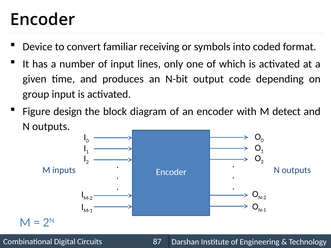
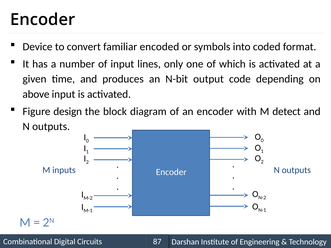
receiving: receiving -> encoded
group: group -> above
